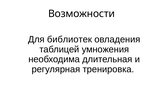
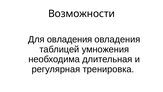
Для библиотек: библиотек -> овладения
